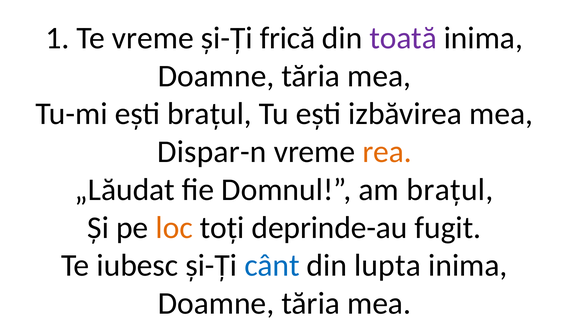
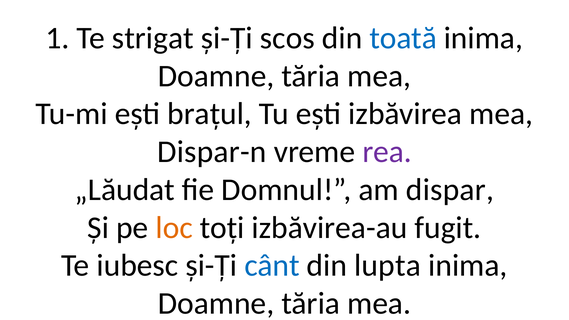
Te vreme: vreme -> strigat
frică: frică -> scos
toată colour: purple -> blue
rea colour: orange -> purple
am brațul: brațul -> dispar
deprinde-au: deprinde-au -> izbăvirea-au
